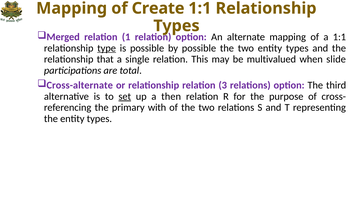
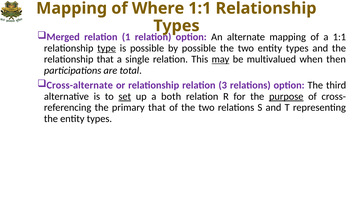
Create: Create -> Where
may underline: none -> present
slide: slide -> then
then: then -> both
purpose underline: none -> present
primary with: with -> that
